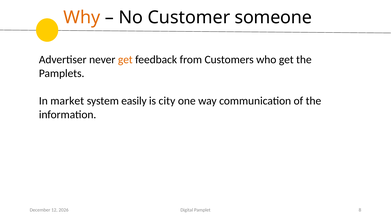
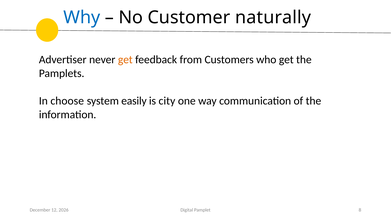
Why colour: orange -> blue
someone: someone -> naturally
market: market -> choose
